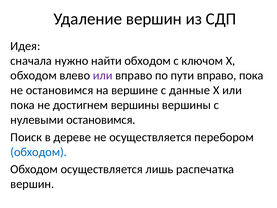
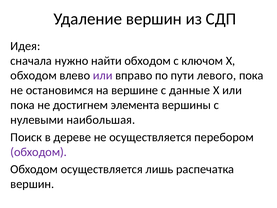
пути вправо: вправо -> левого
достигнем вершины: вершины -> элемента
нулевыми остановимся: остановимся -> наибольшая
обходом at (39, 152) colour: blue -> purple
